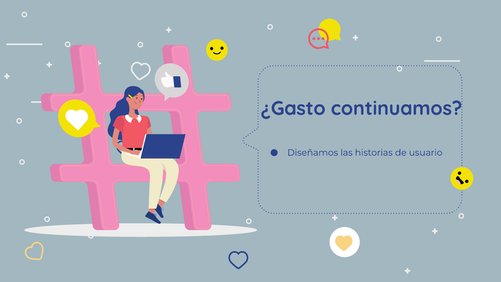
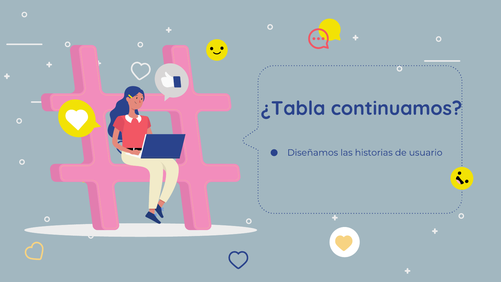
¿Gasto: ¿Gasto -> ¿Tabla
